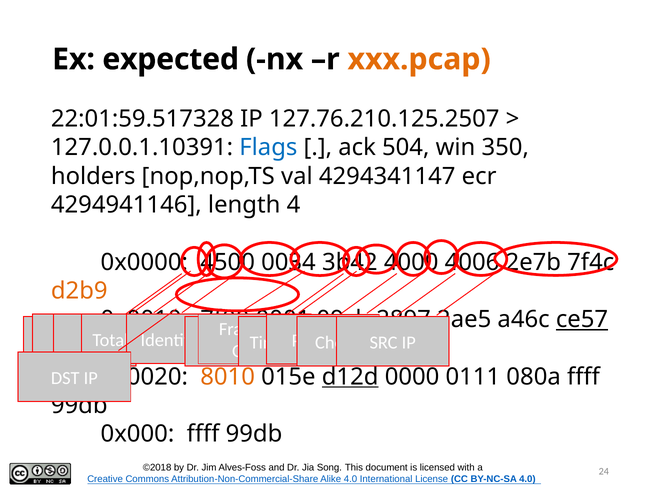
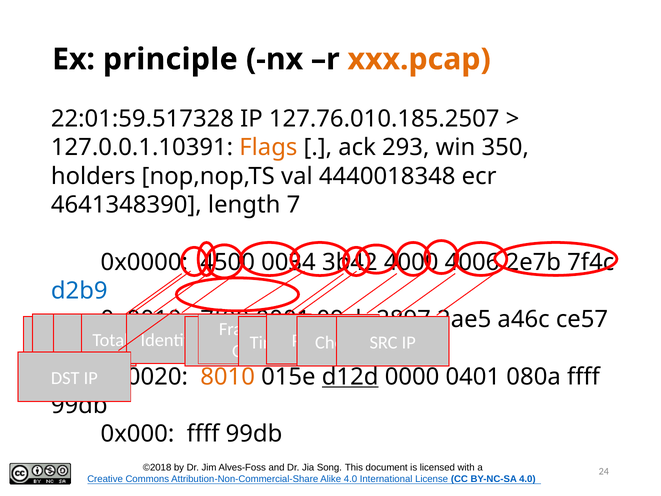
expected: expected -> principle
127.76.210.125.2507: 127.76.210.125.2507 -> 127.76.010.185.2507
Flags at (268, 148) colour: blue -> orange
504: 504 -> 293
4294341147: 4294341147 -> 4440018348
4294941146: 4294941146 -> 4641348390
4: 4 -> 7
d2b9 colour: orange -> blue
ce57 underline: present -> none
0111: 0111 -> 0401
